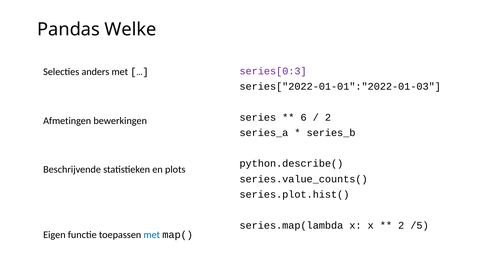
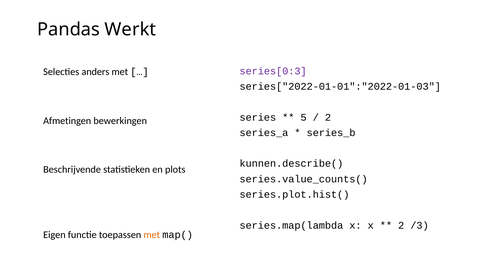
Welke: Welke -> Werkt
6: 6 -> 5
python.describe(: python.describe( -> kunnen.describe(
/5: /5 -> /3
met at (152, 235) colour: blue -> orange
